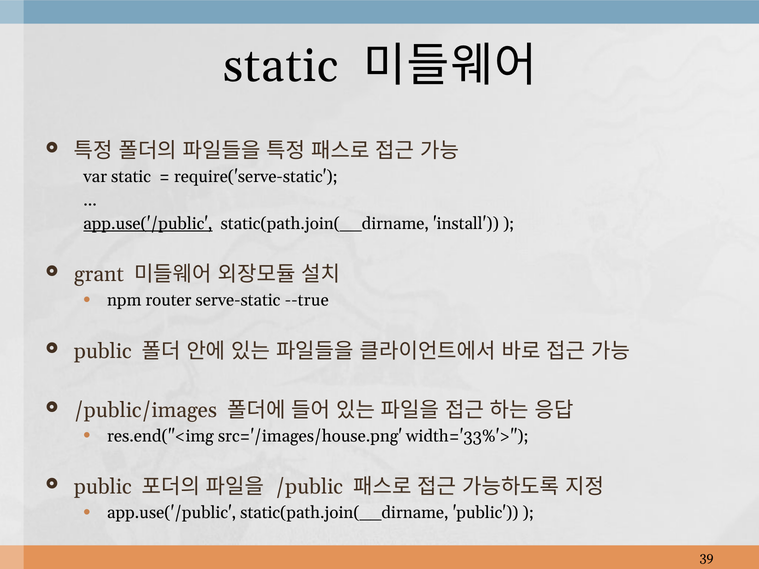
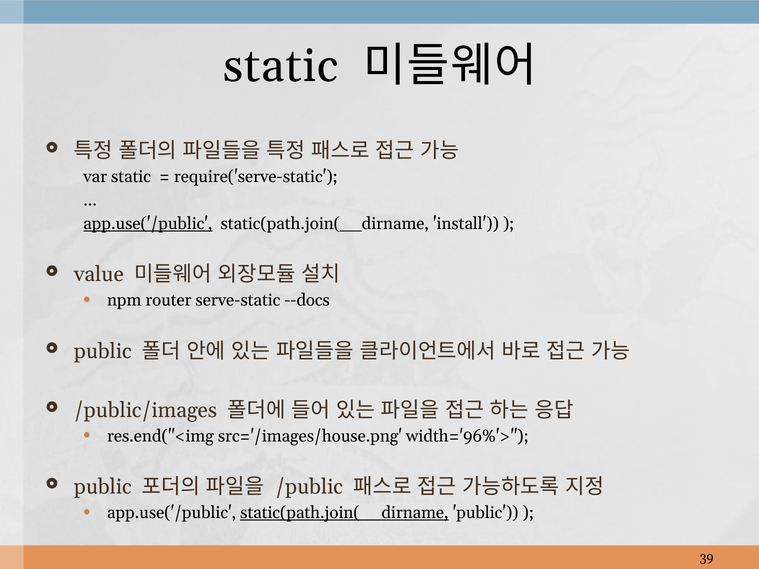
grant: grant -> value
--true: --true -> --docs
width='33%'>: width='33%'> -> width='96%'>
static(path.join(__dirname at (344, 513) underline: none -> present
